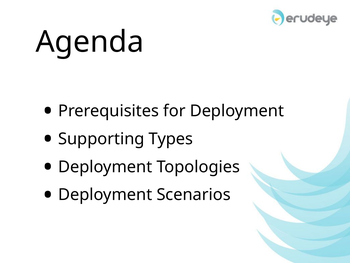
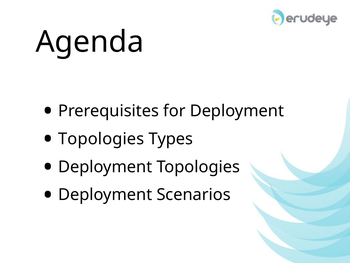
Supporting at (101, 139): Supporting -> Topologies
